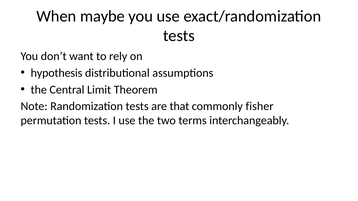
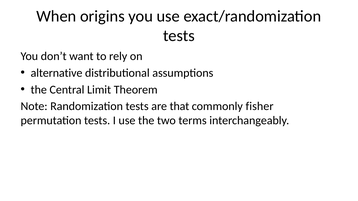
maybe: maybe -> origins
hypothesis: hypothesis -> alternative
